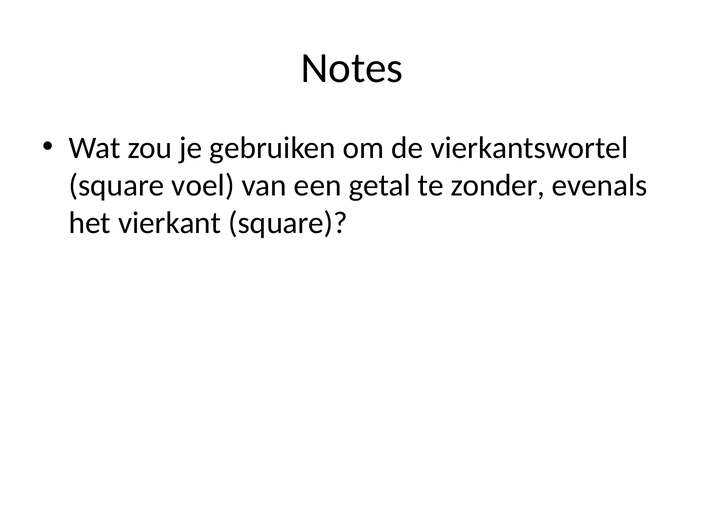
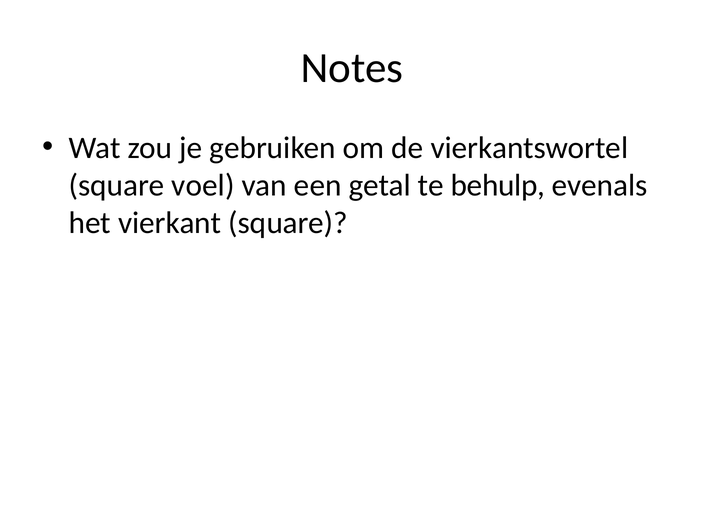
zonder: zonder -> behulp
